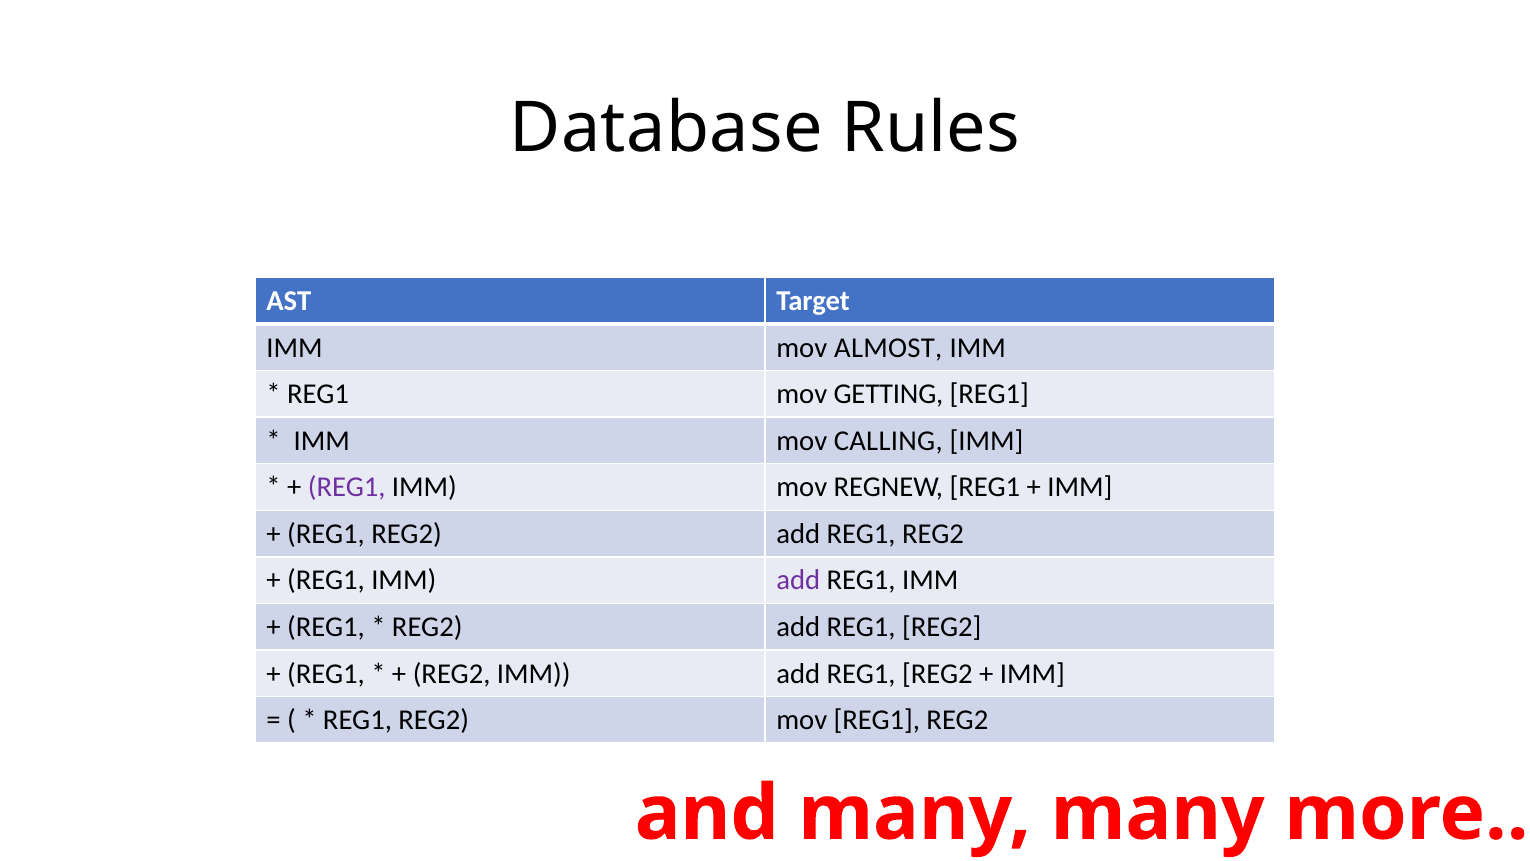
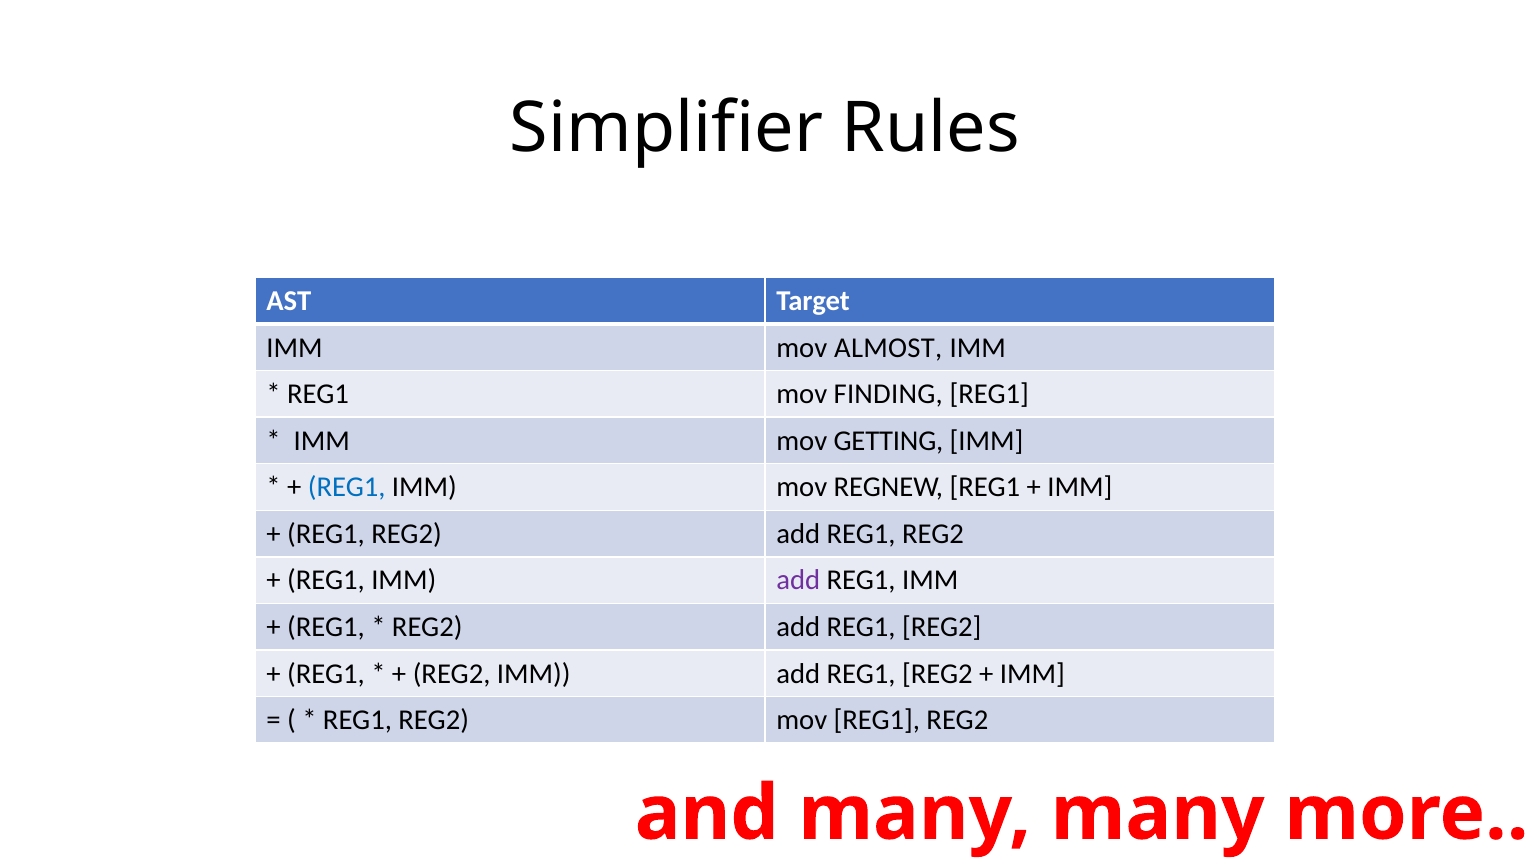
Database: Database -> Simplifier
GETTING: GETTING -> FINDING
CALLING: CALLING -> GETTING
REG1 at (347, 487) colour: purple -> blue
